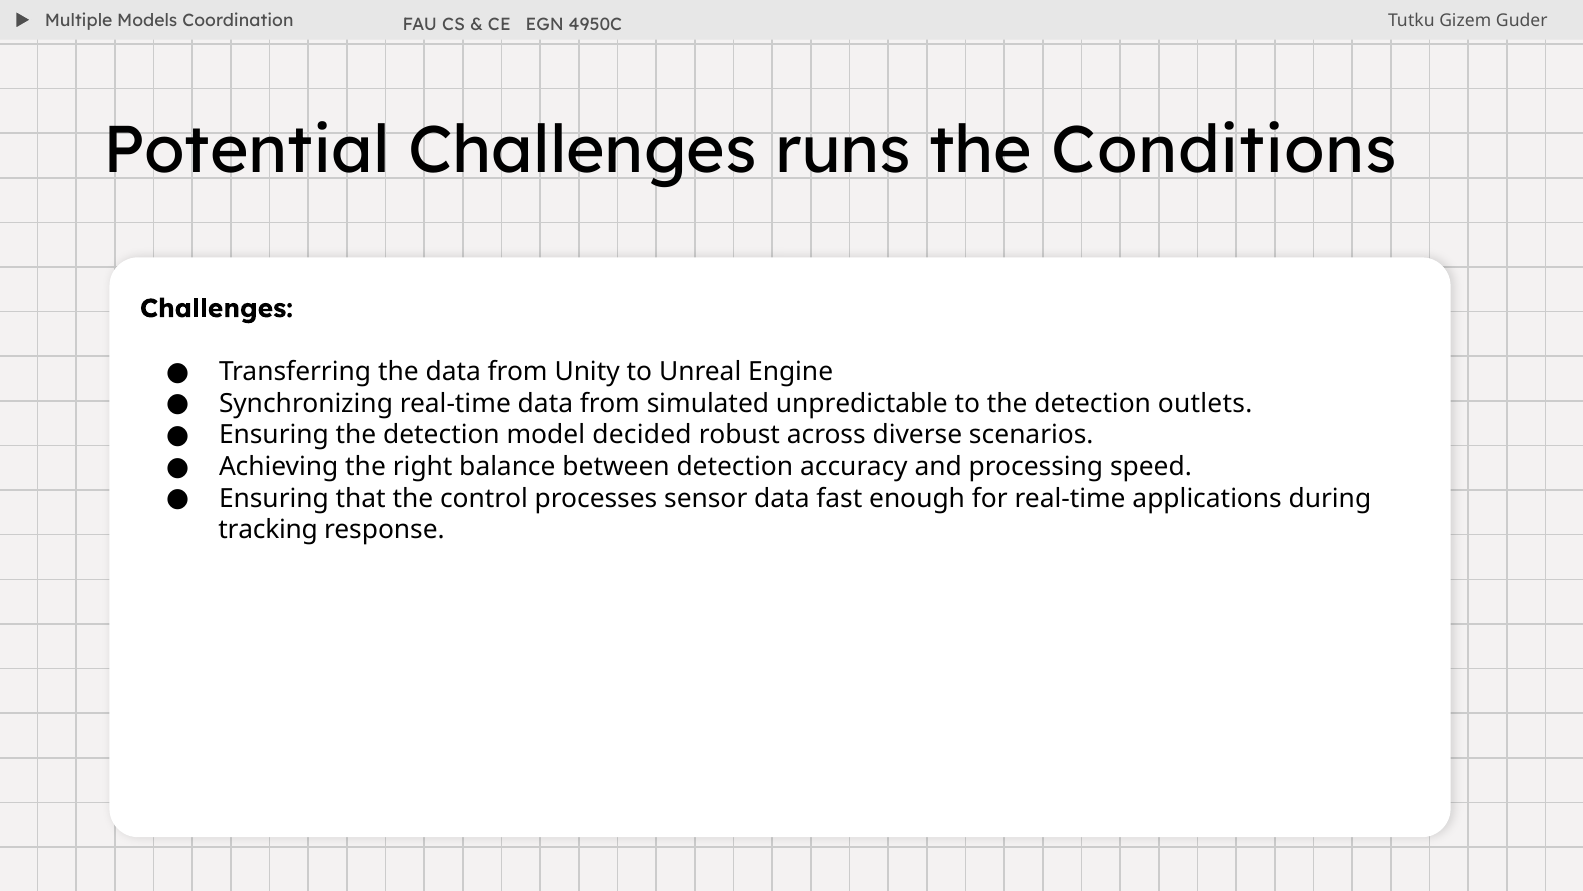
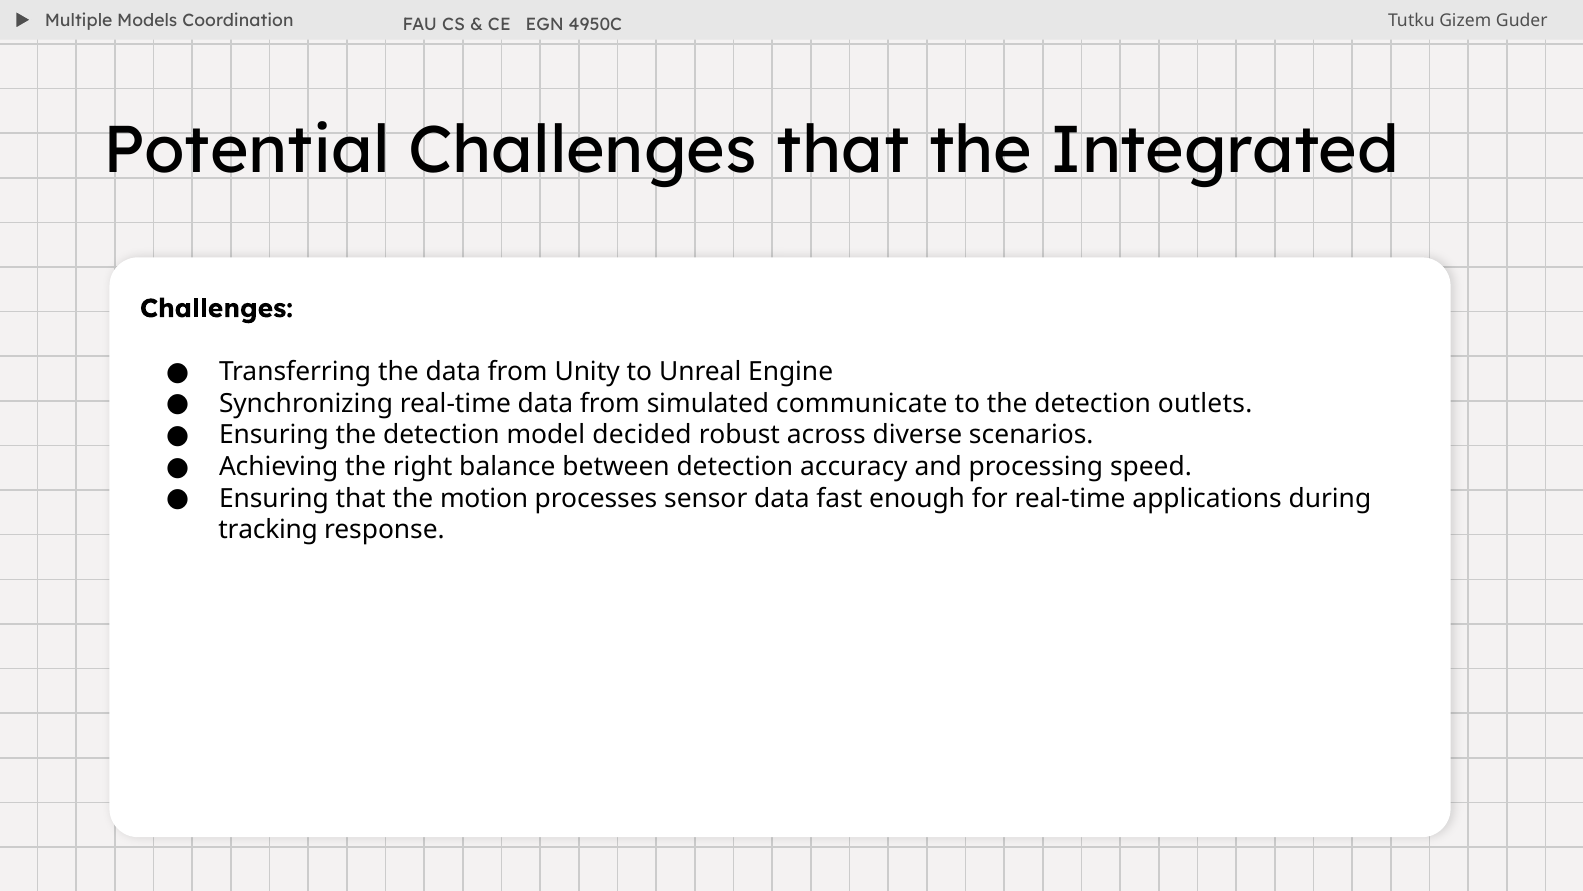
Challenges runs: runs -> that
Conditions: Conditions -> Integrated
unpredictable: unpredictable -> communicate
control: control -> motion
